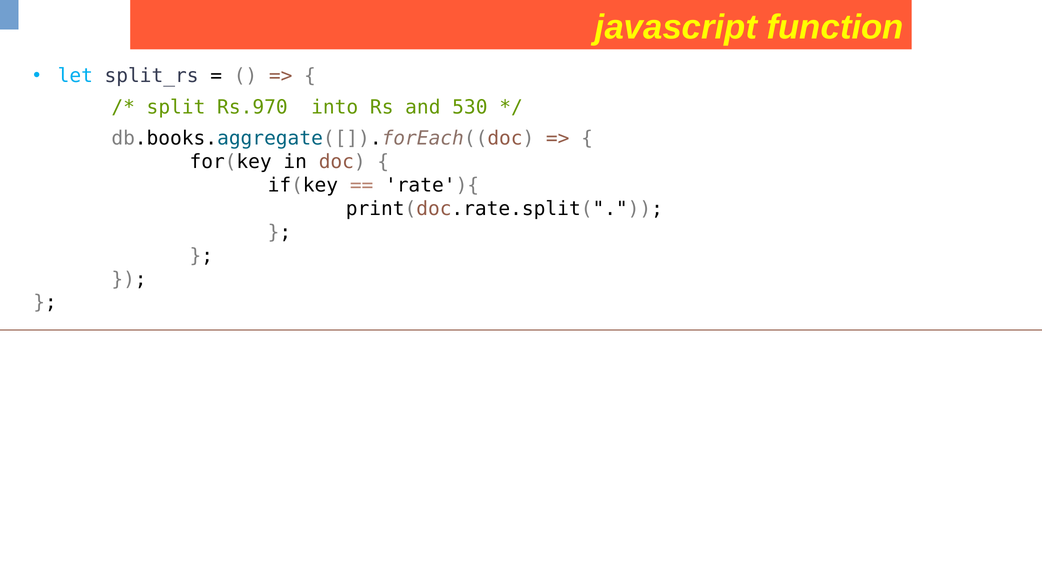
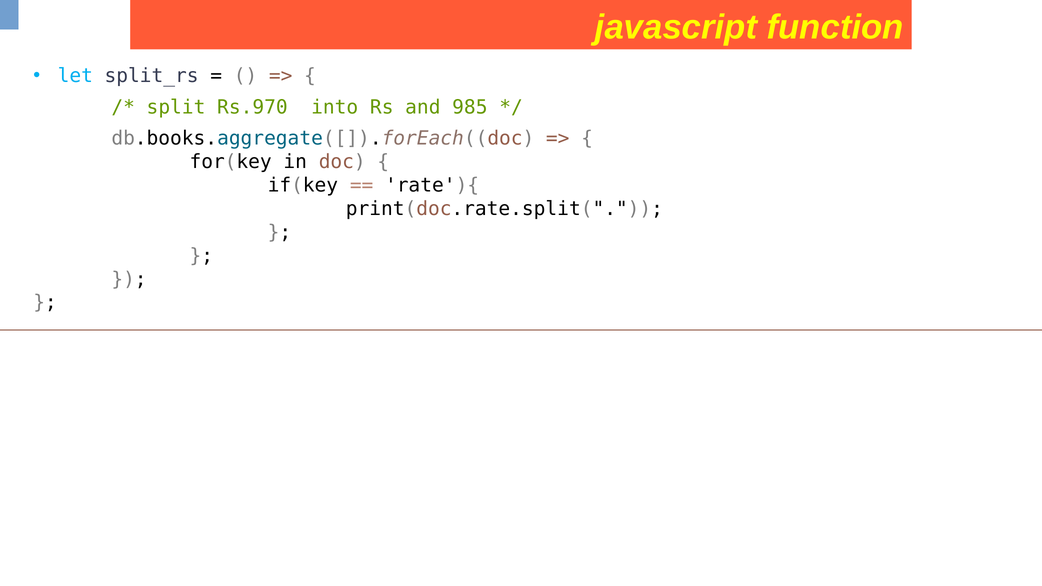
530: 530 -> 985
